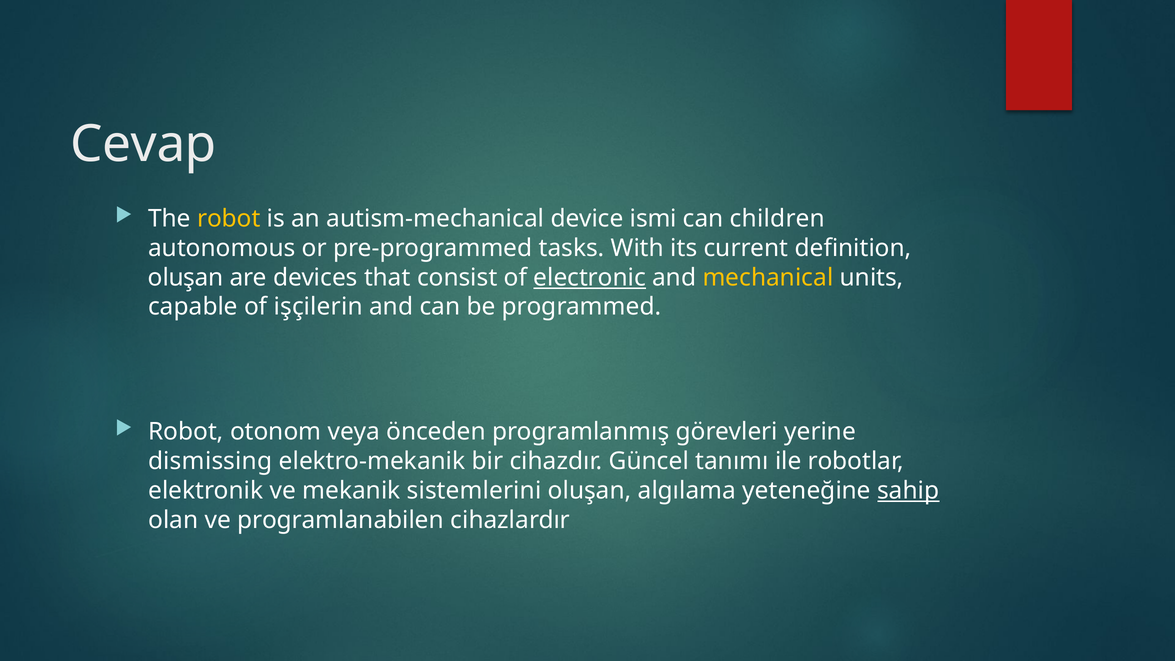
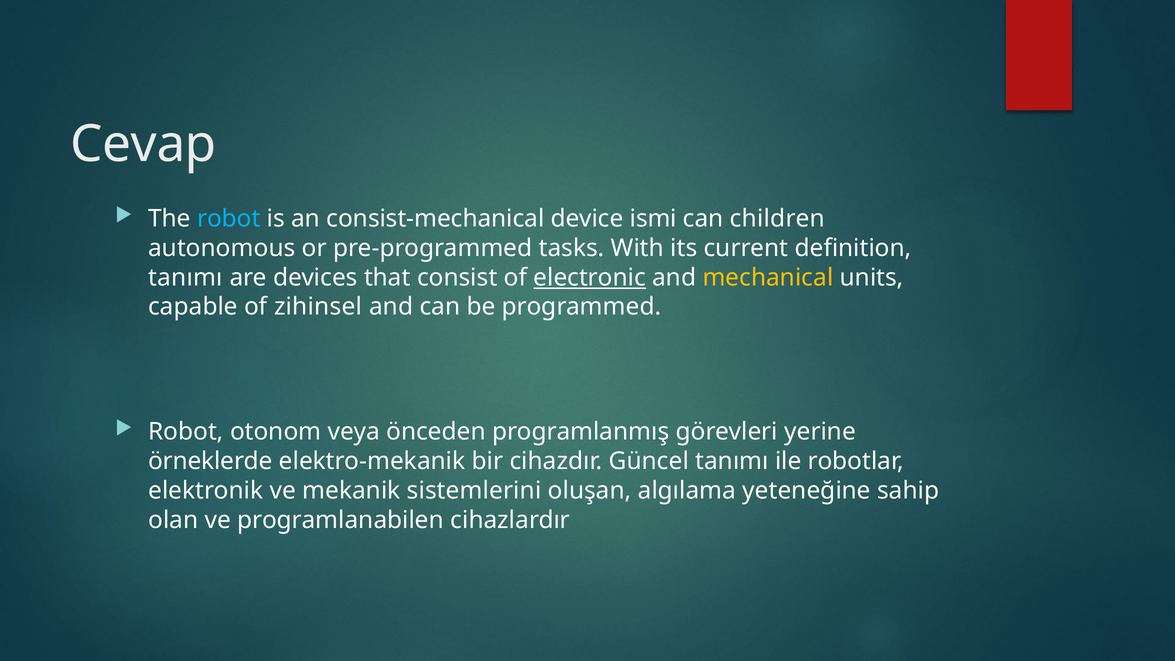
robot at (229, 219) colour: yellow -> light blue
autism-mechanical: autism-mechanical -> consist-mechanical
oluşan at (186, 277): oluşan -> tanımı
işçilerin: işçilerin -> zihinsel
dismissing: dismissing -> örneklerde
sahip underline: present -> none
